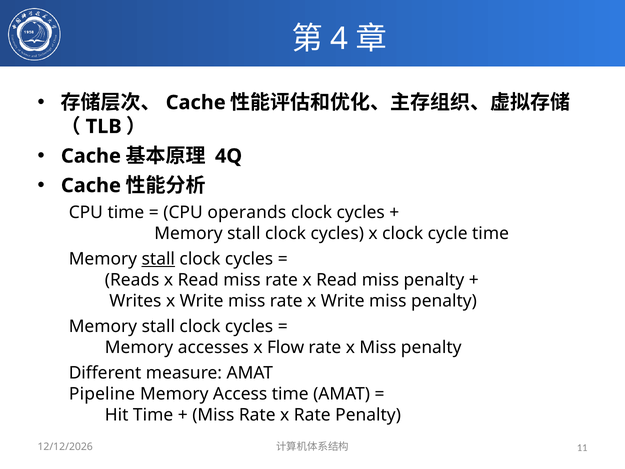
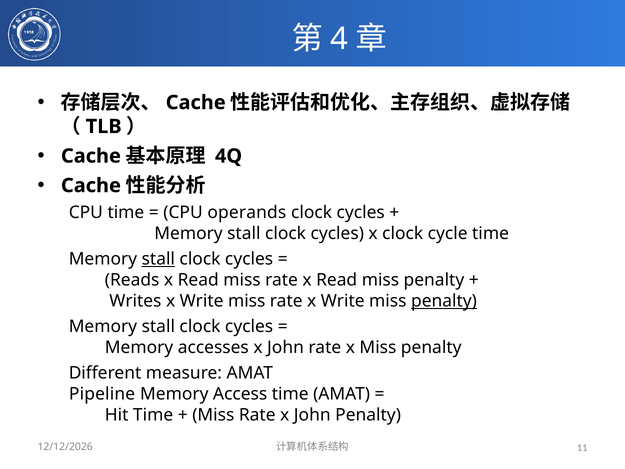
penalty at (444, 301) underline: none -> present
accesses x Flow: Flow -> John
Rate x Rate: Rate -> John
